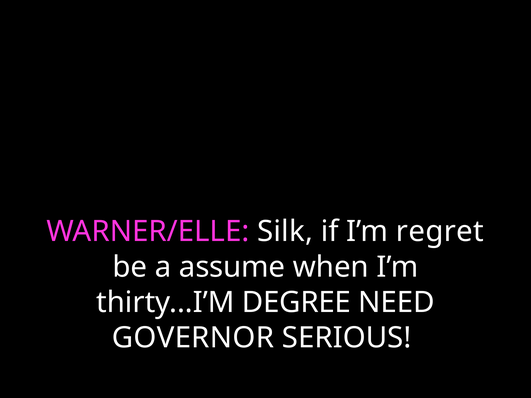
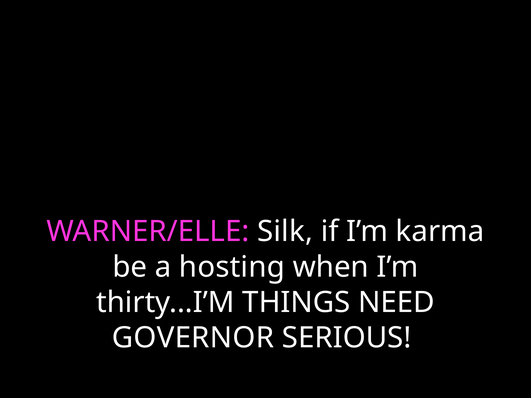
regret: regret -> karma
assume: assume -> hosting
DEGREE: DEGREE -> THINGS
